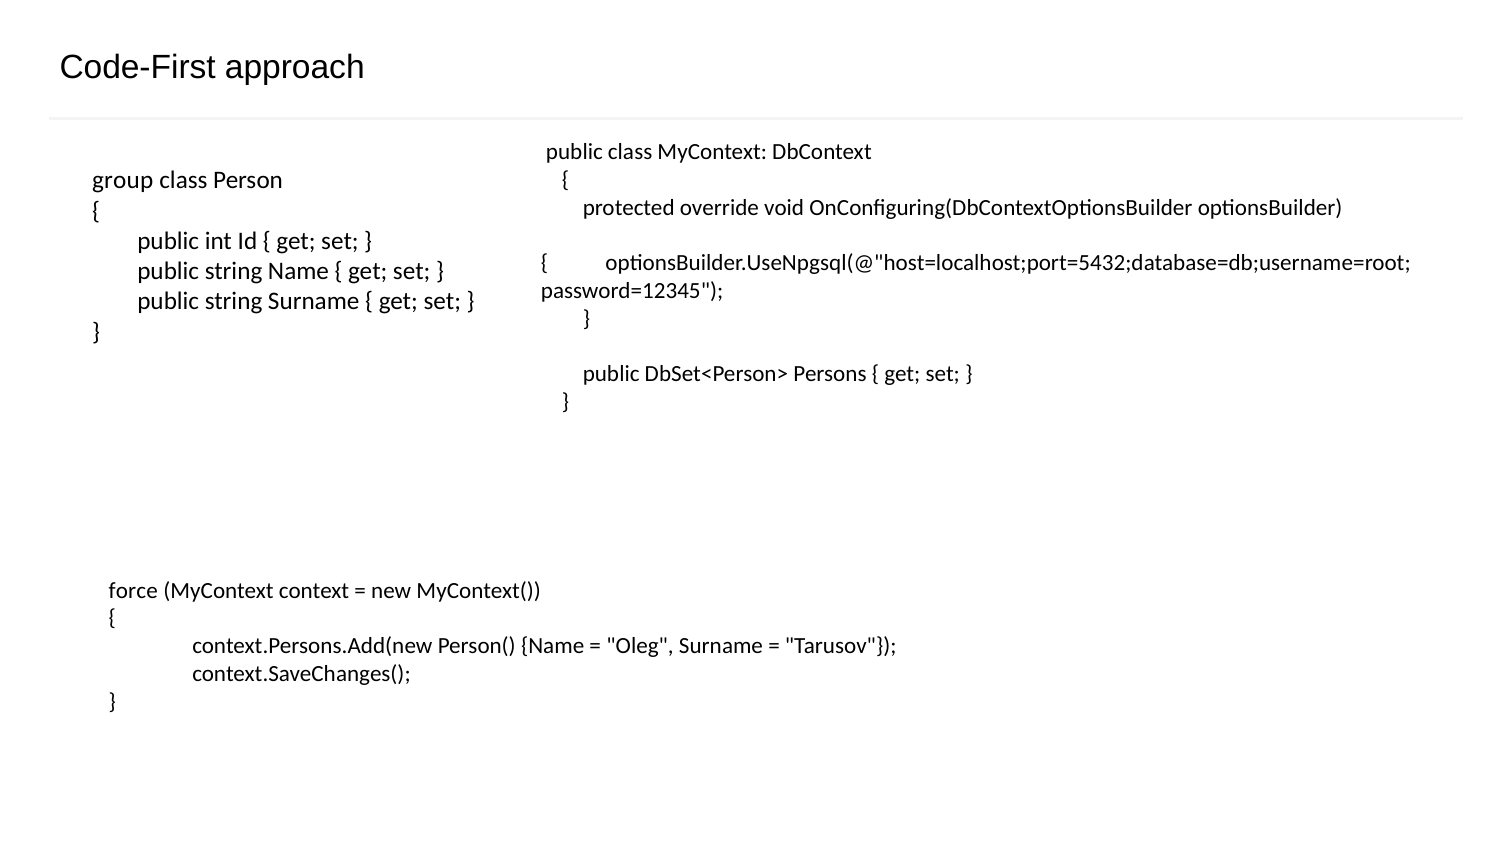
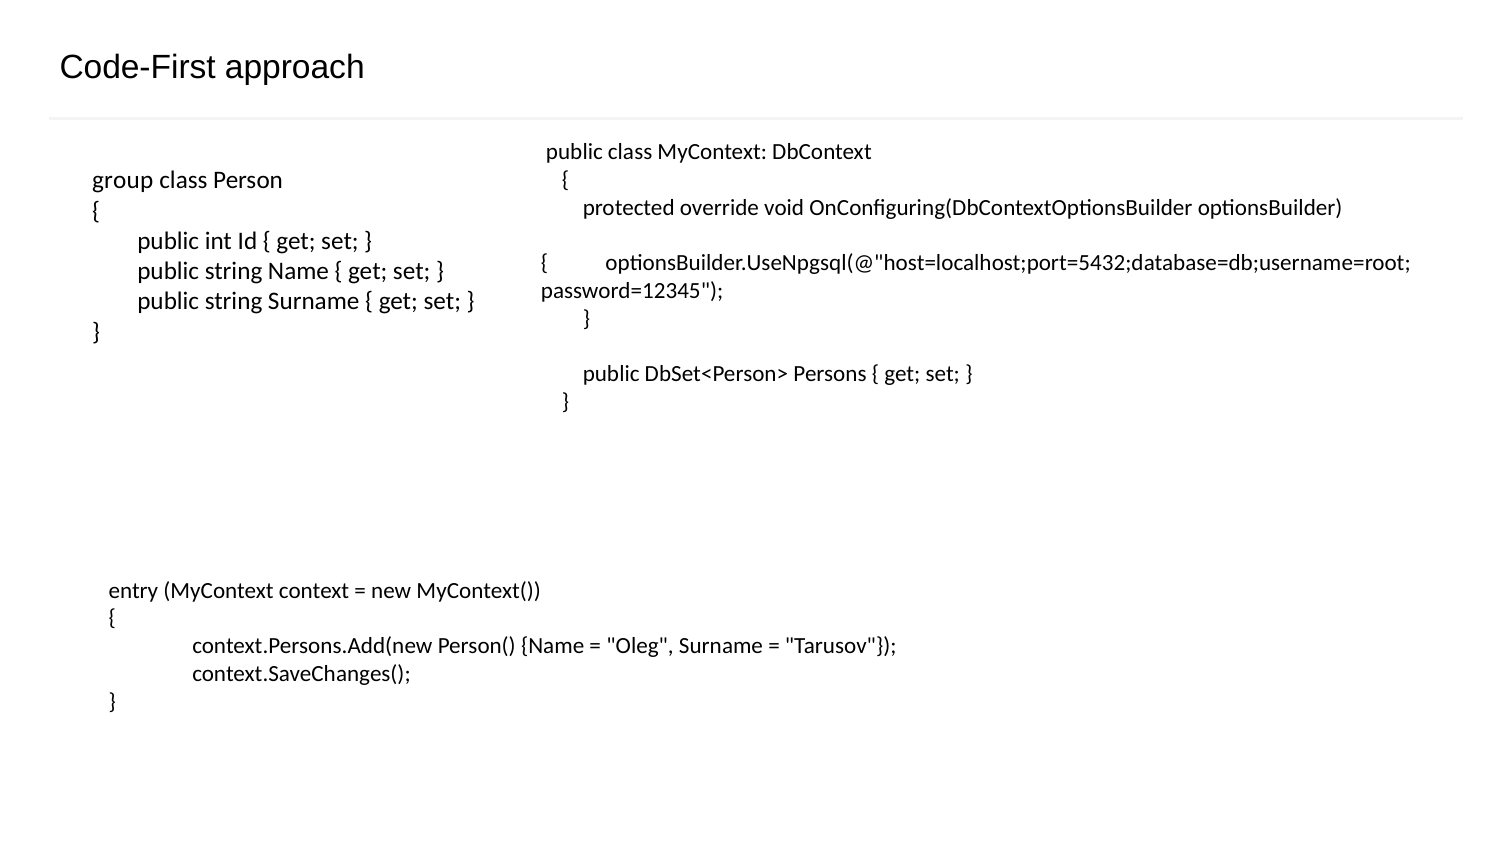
force: force -> entry
